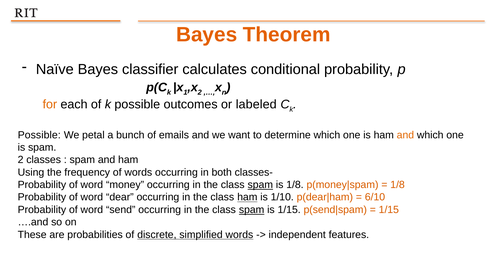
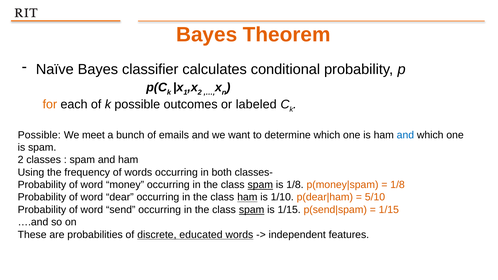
petal: petal -> meet
and at (405, 135) colour: orange -> blue
6/10: 6/10 -> 5/10
simplified: simplified -> educated
